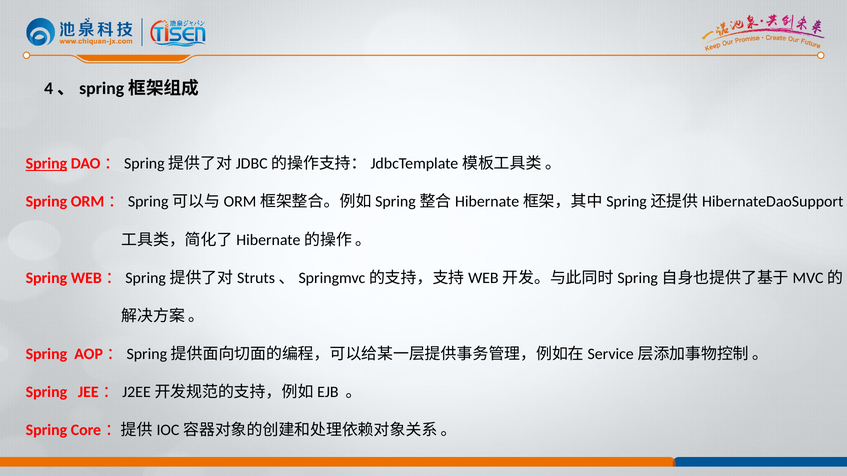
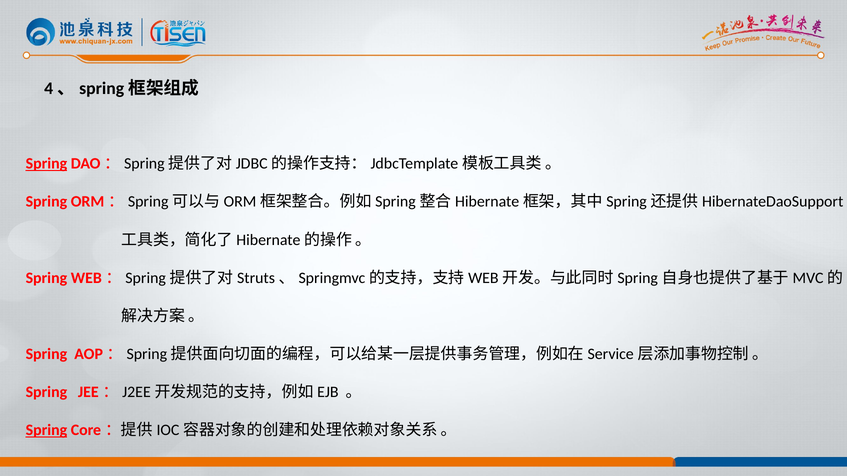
Spring at (46, 431) underline: none -> present
